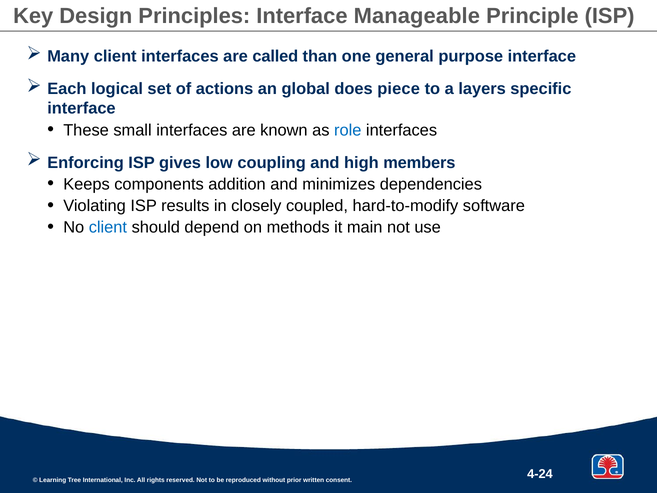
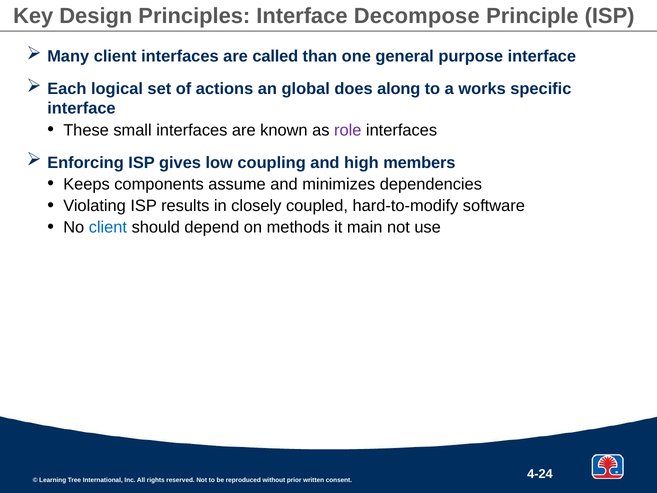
Manageable: Manageable -> Decompose
piece: piece -> along
layers: layers -> works
role colour: blue -> purple
addition: addition -> assume
